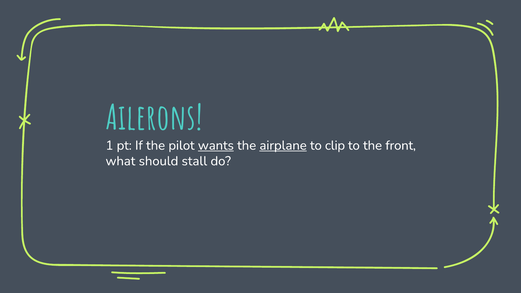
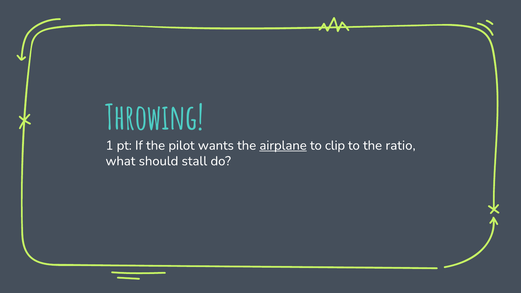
Ailerons: Ailerons -> Throwing
wants underline: present -> none
front: front -> ratio
